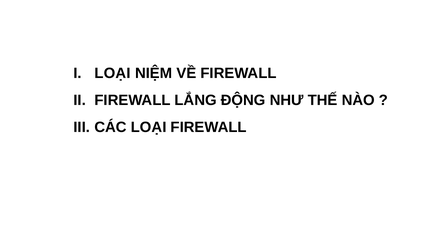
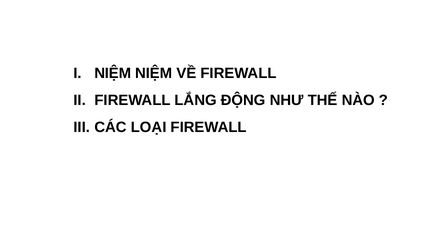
LOẠI at (113, 73): LOẠI -> NIỆM
